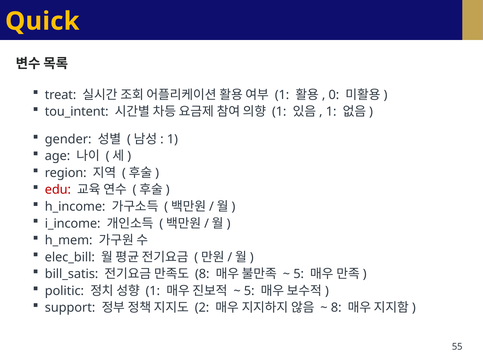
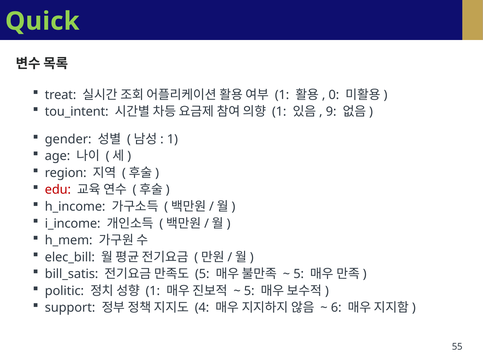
Quick colour: yellow -> light green
1 at (331, 111): 1 -> 9
8 at (202, 273): 8 -> 5
2: 2 -> 4
8 at (336, 307): 8 -> 6
